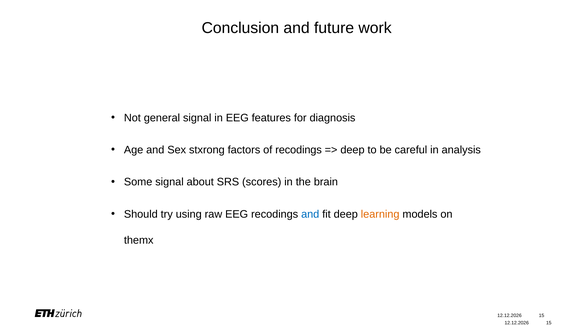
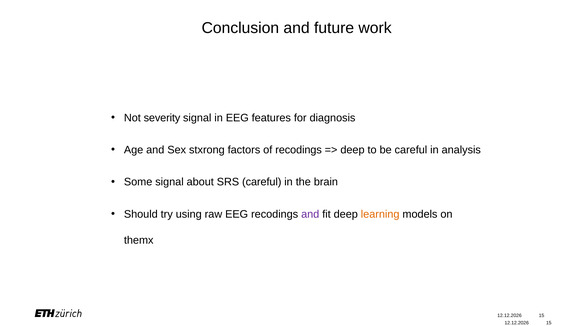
general: general -> severity
SRS scores: scores -> careful
and at (310, 214) colour: blue -> purple
